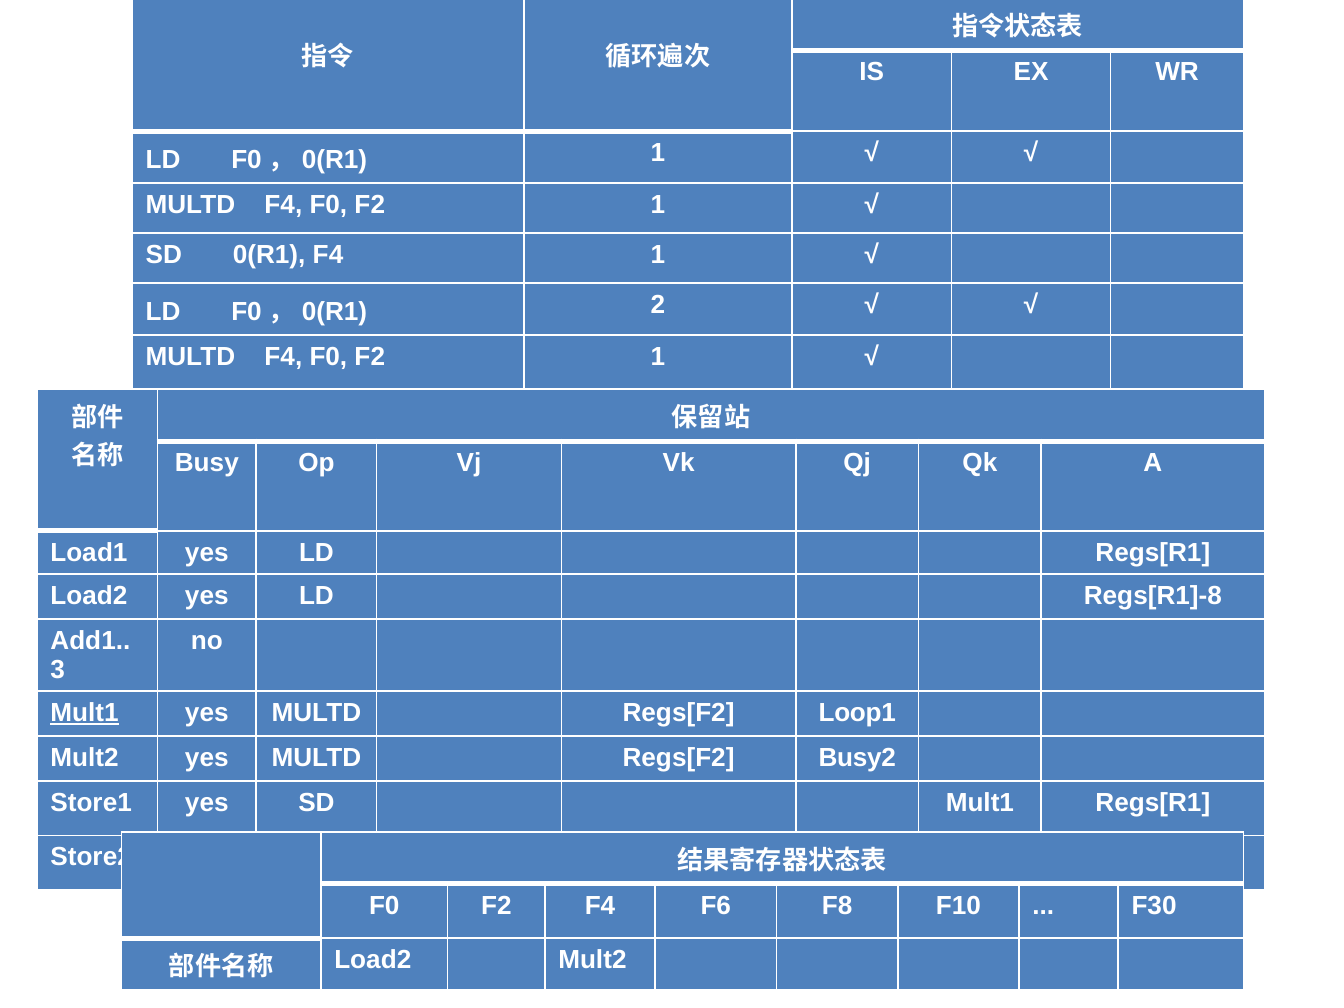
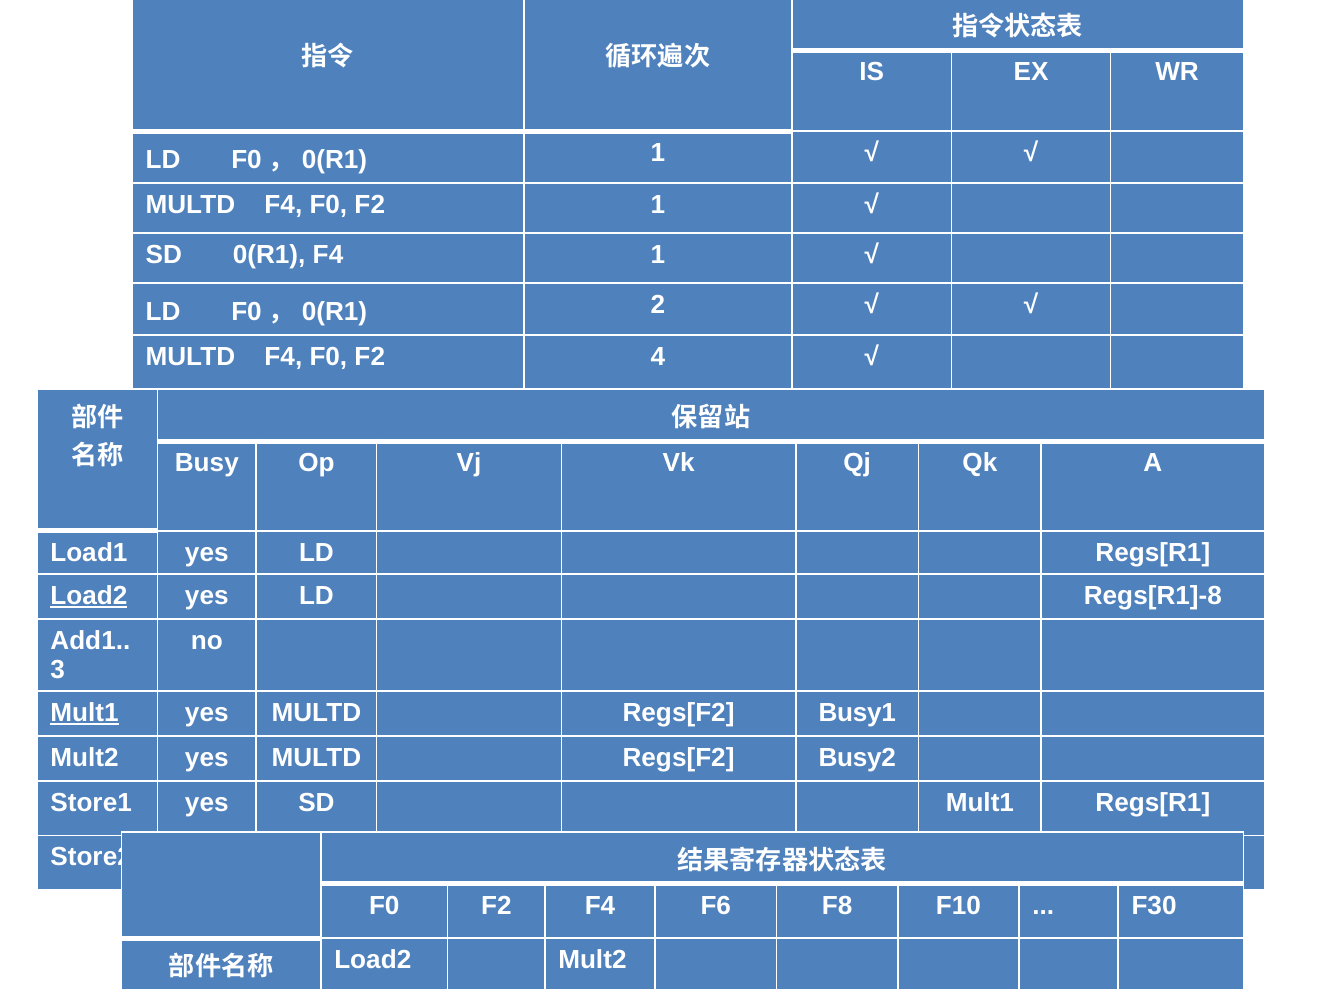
1 at (658, 357): 1 -> 4
Load2 at (89, 596) underline: none -> present
Loop1: Loop1 -> Busy1
